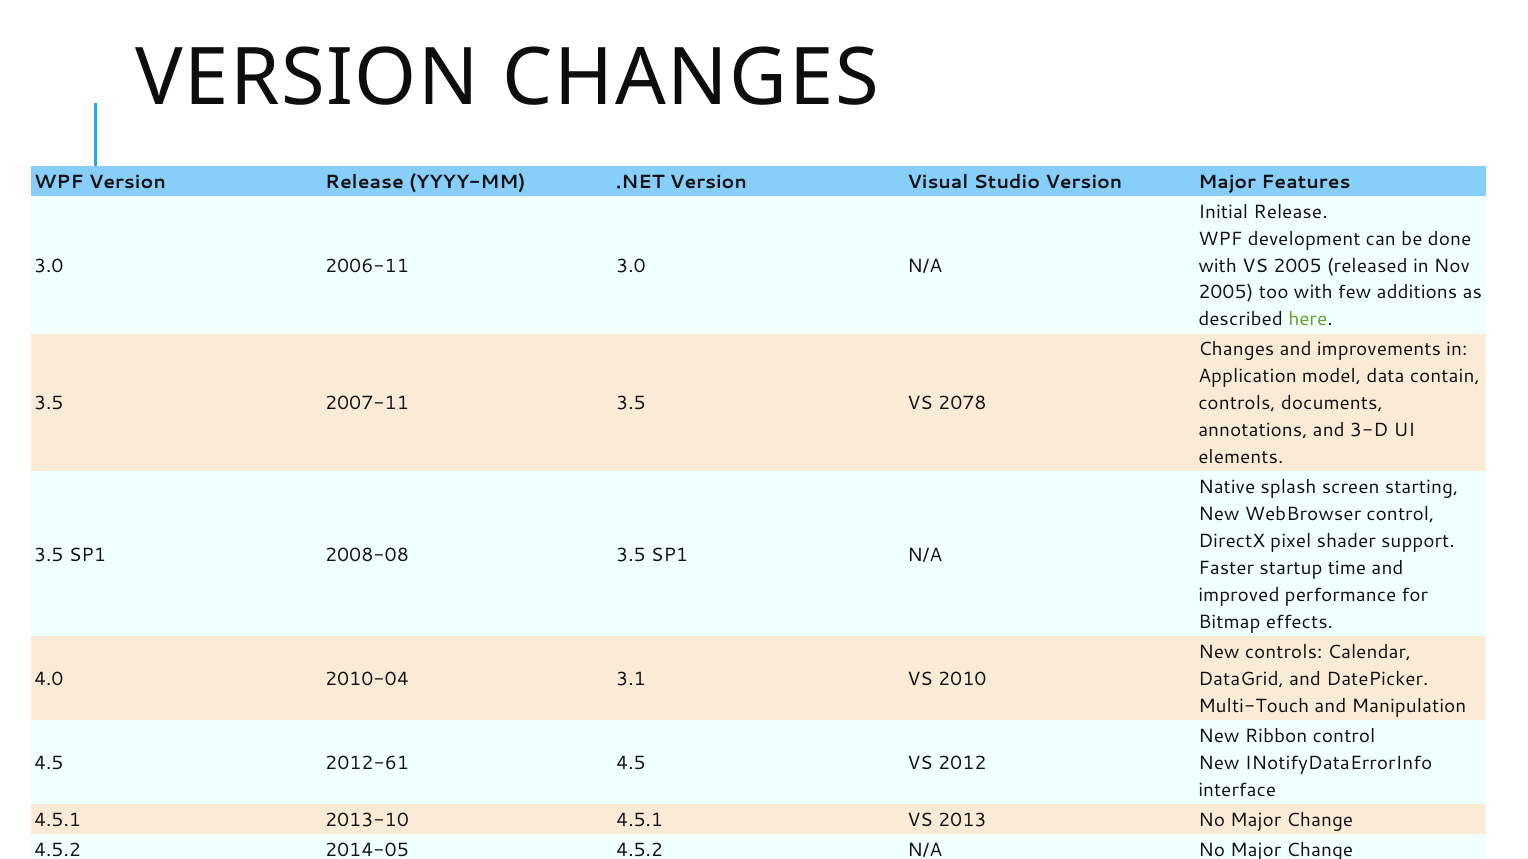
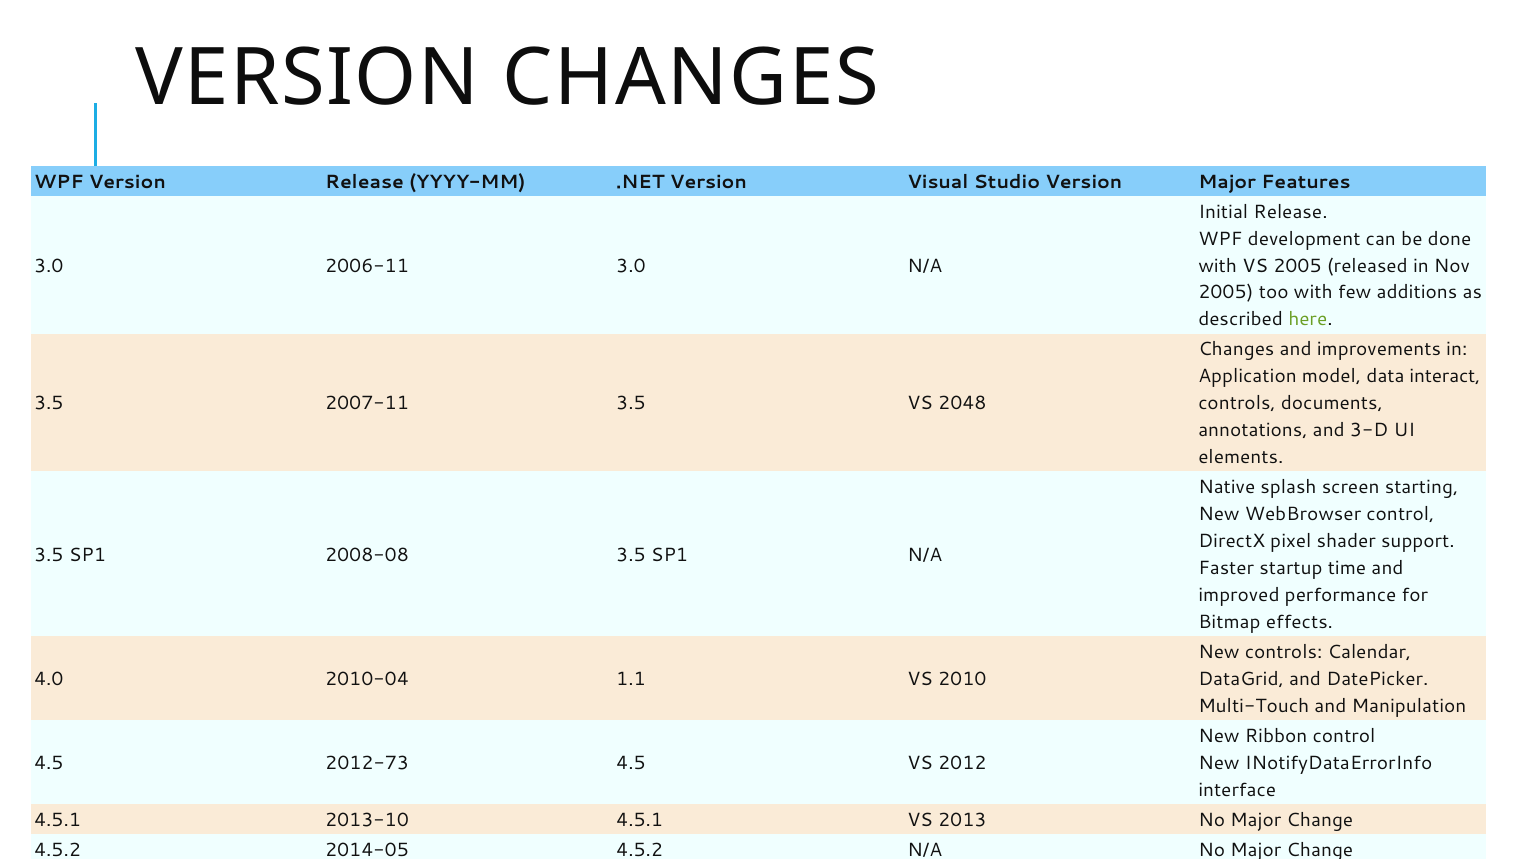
contain: contain -> interact
2078: 2078 -> 2048
3.1: 3.1 -> 1.1
2012-61: 2012-61 -> 2012-73
